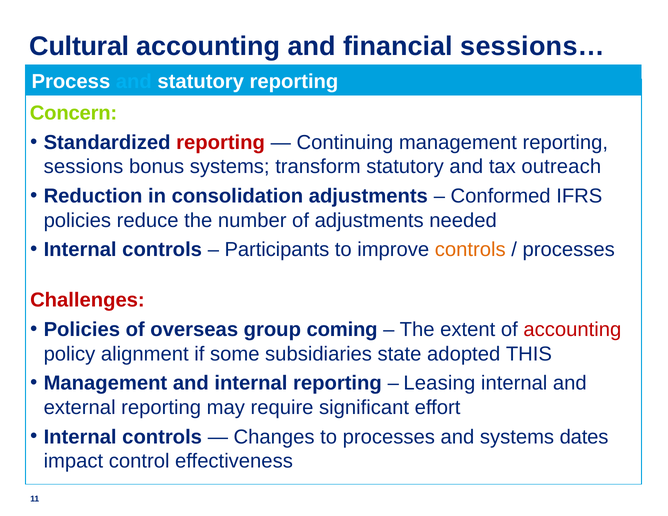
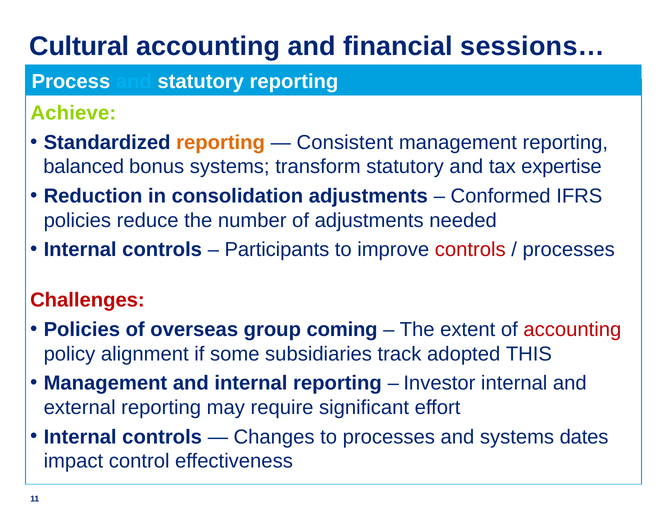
Concern: Concern -> Achieve
reporting at (221, 143) colour: red -> orange
Continuing: Continuing -> Consistent
sessions: sessions -> balanced
outreach: outreach -> expertise
controls at (470, 250) colour: orange -> red
state: state -> track
Leasing: Leasing -> Investor
